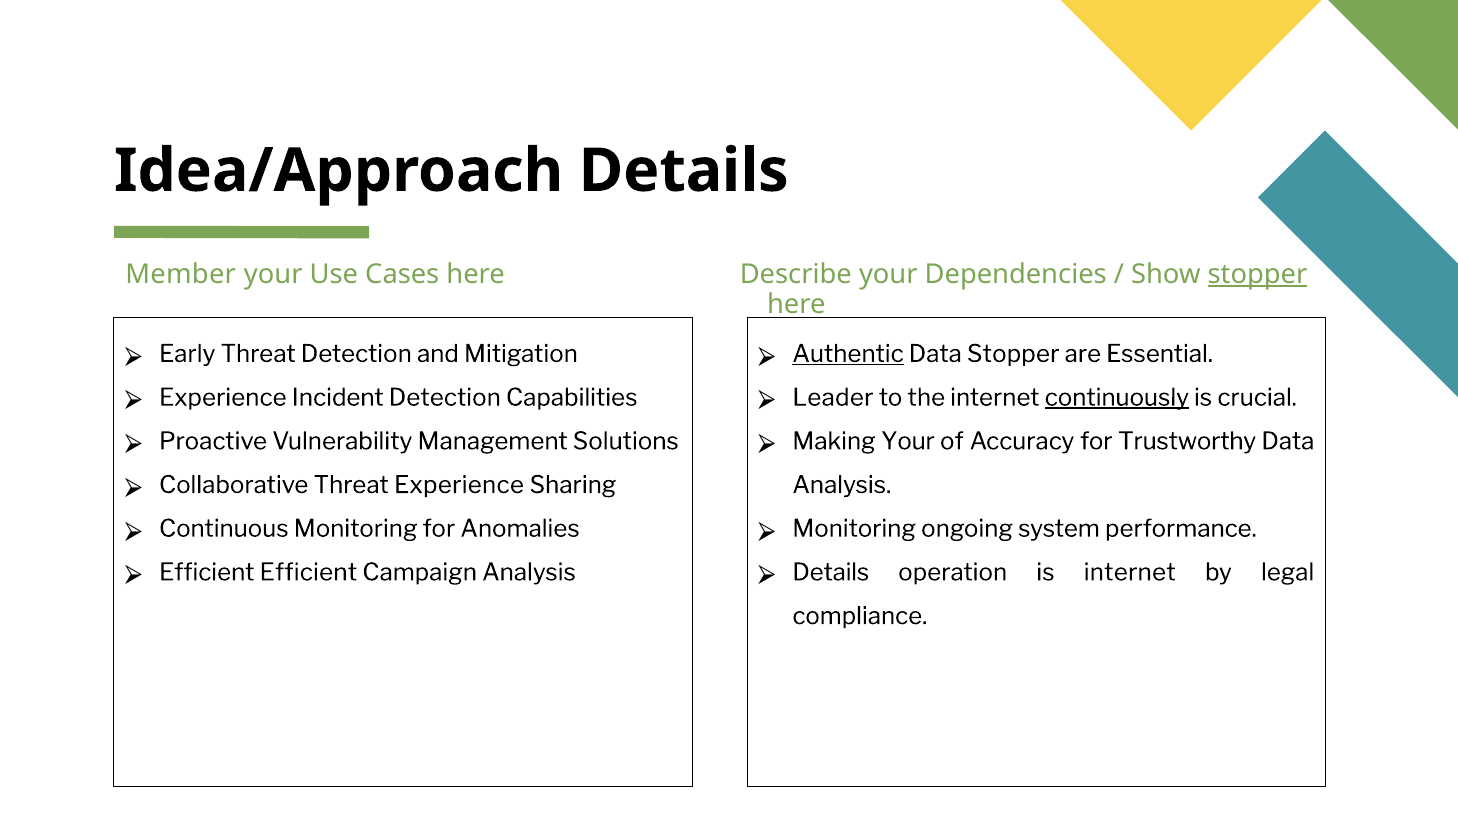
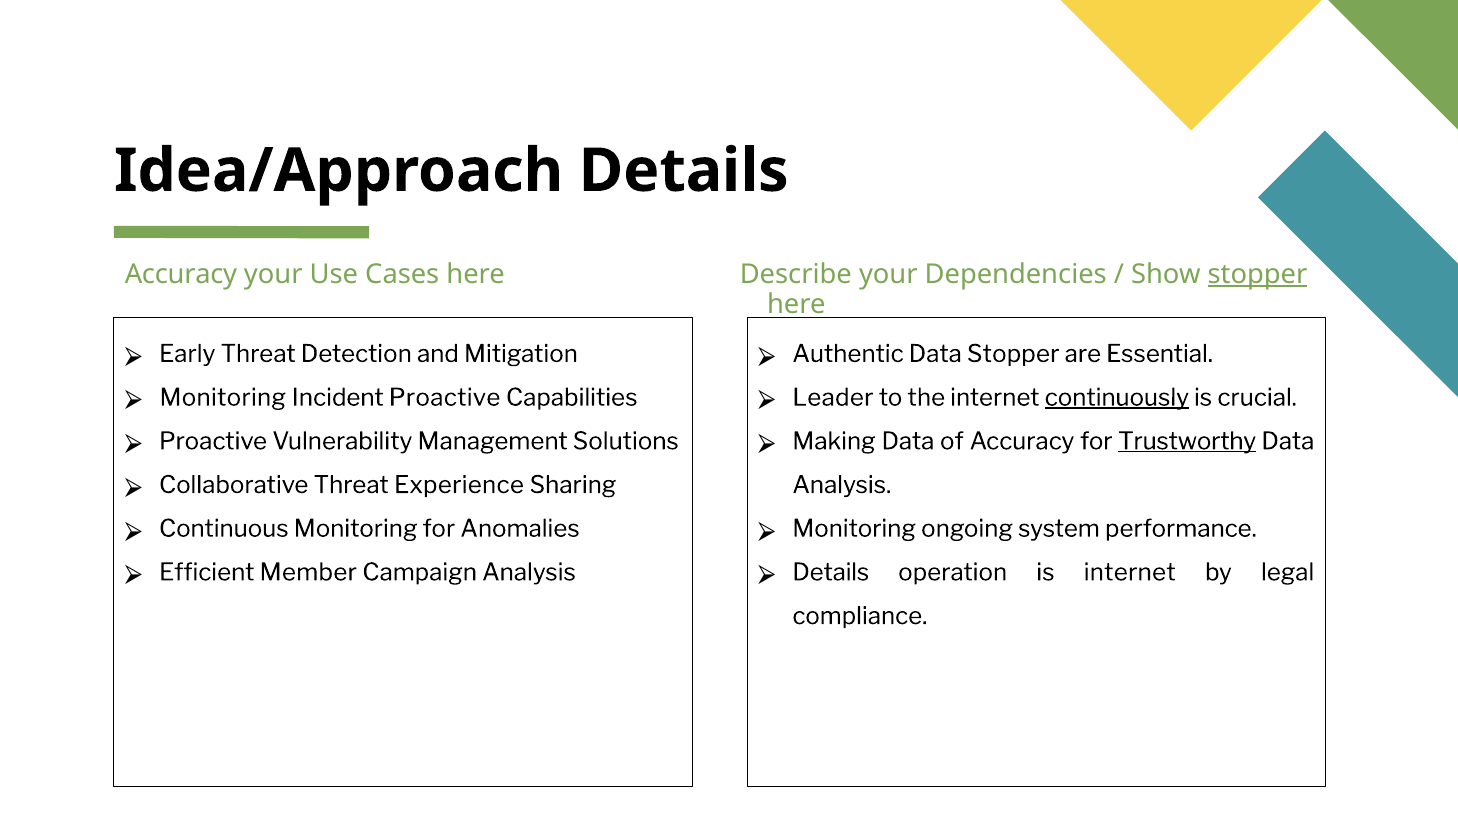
Member at (181, 275): Member -> Accuracy
Authentic underline: present -> none
Experience at (223, 398): Experience -> Monitoring
Incident Detection: Detection -> Proactive
Making Your: Your -> Data
Trustworthy underline: none -> present
Efficient Efficient: Efficient -> Member
